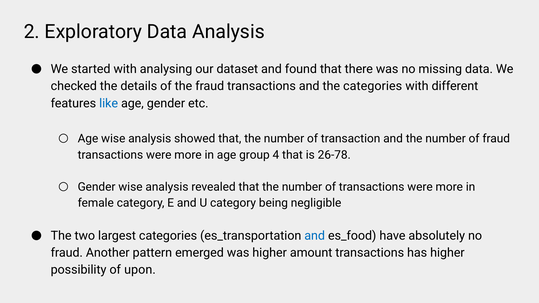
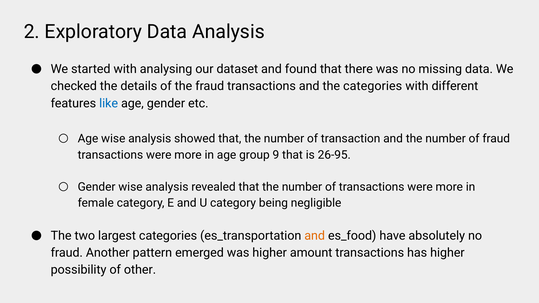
4: 4 -> 9
26-78: 26-78 -> 26-95
and at (315, 236) colour: blue -> orange
upon: upon -> other
